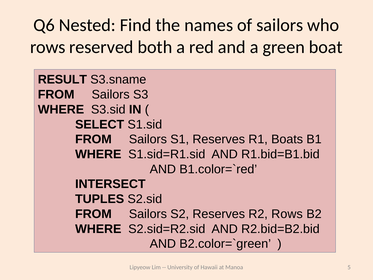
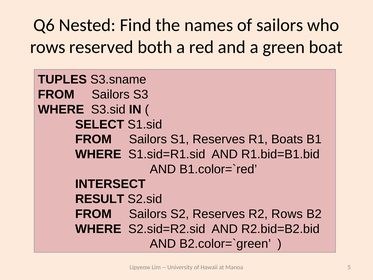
RESULT: RESULT -> TUPLES
TUPLES: TUPLES -> RESULT
